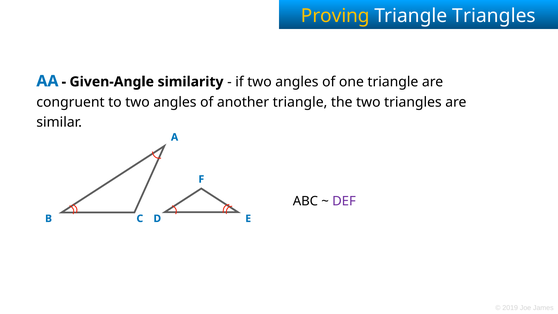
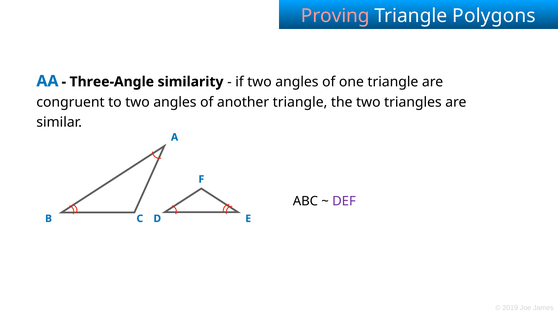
Proving colour: yellow -> pink
Triangle Triangles: Triangles -> Polygons
Given-Angle: Given-Angle -> Three-Angle
